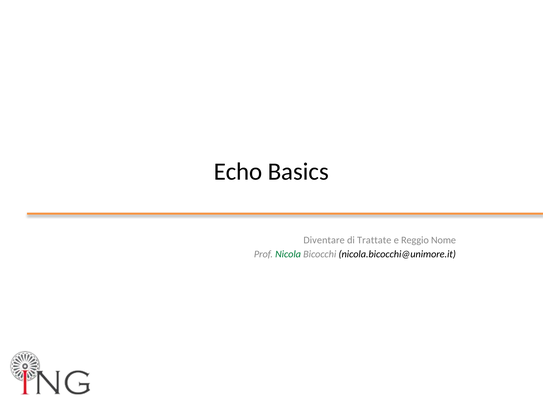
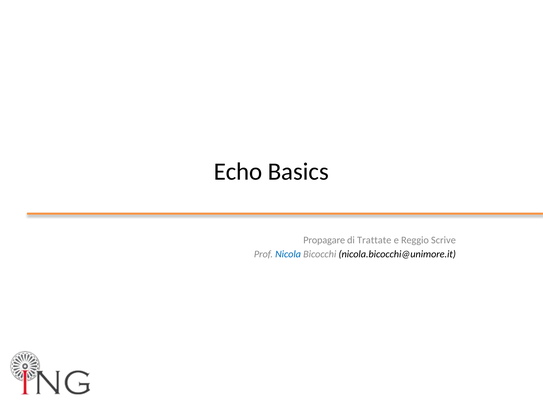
Diventare: Diventare -> Propagare
Nome: Nome -> Scrive
Nicola colour: green -> blue
